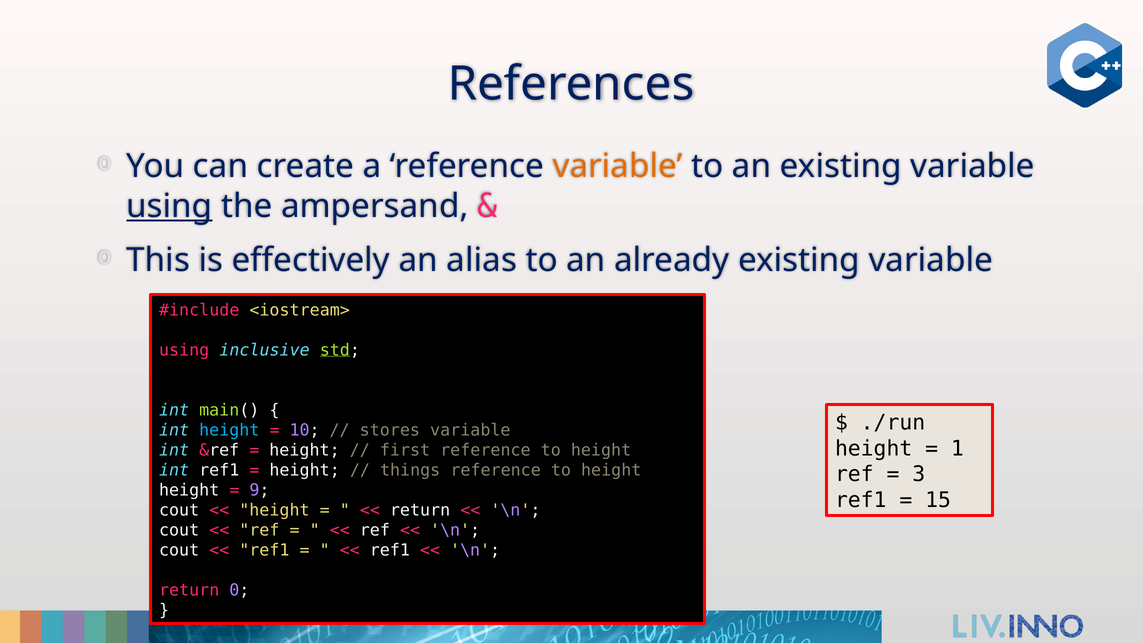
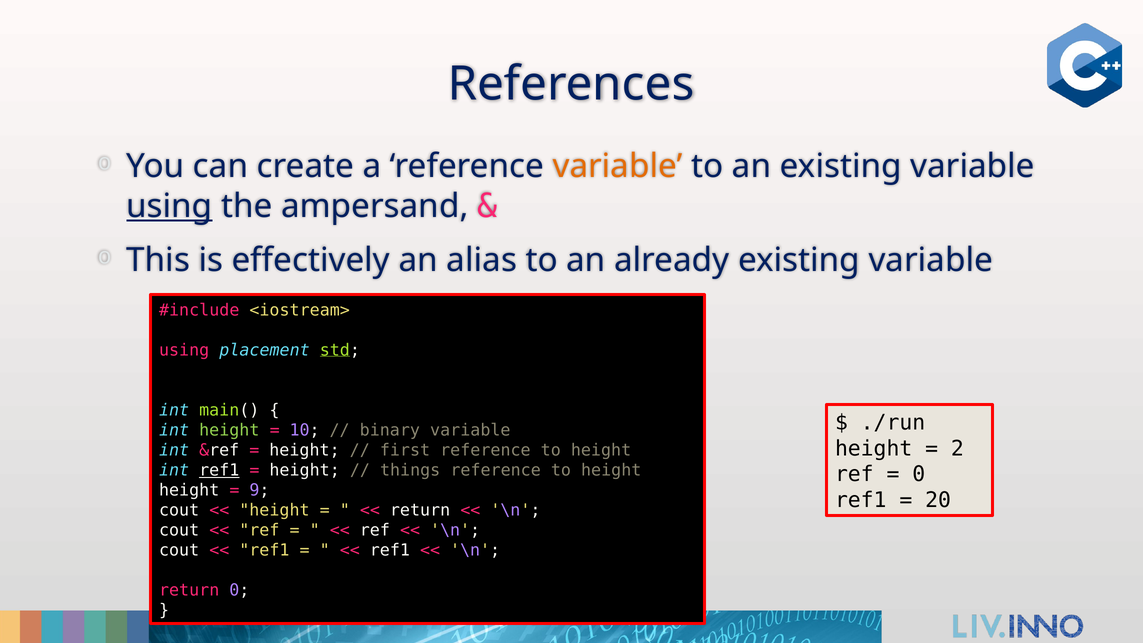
inclusive: inclusive -> placement
height at (229, 430) colour: light blue -> light green
stores: stores -> binary
1: 1 -> 2
ref1 at (219, 470) underline: none -> present
3 at (919, 474): 3 -> 0
15: 15 -> 20
